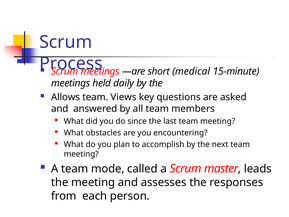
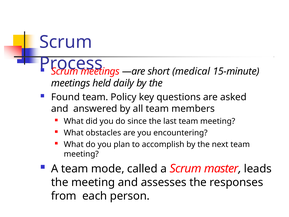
Allows: Allows -> Found
Views: Views -> Policy
